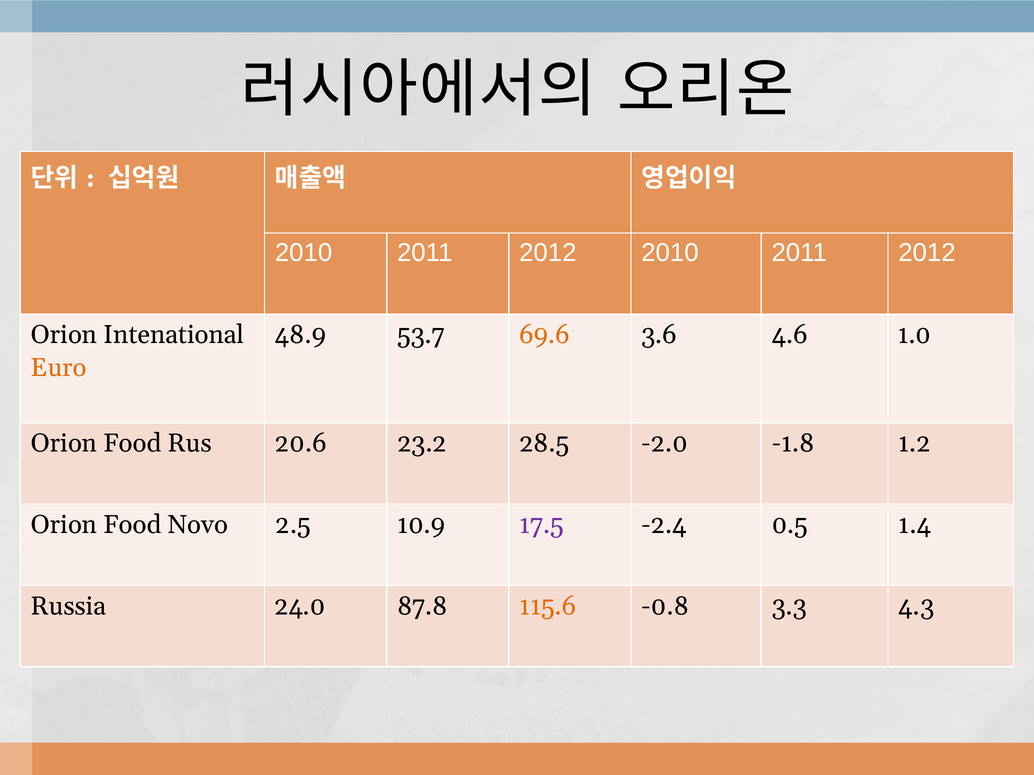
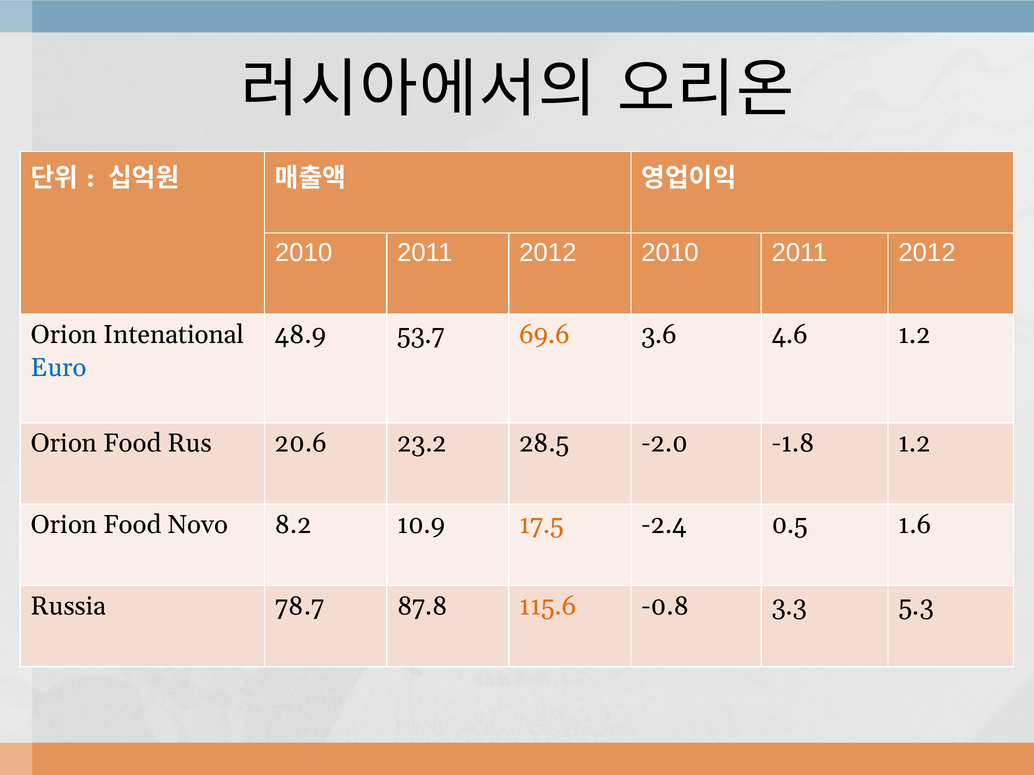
4.6 1.0: 1.0 -> 1.2
Euro colour: orange -> blue
2.5: 2.5 -> 8.2
17.5 colour: purple -> orange
1.4: 1.4 -> 1.6
24.0: 24.0 -> 78.7
4.3: 4.3 -> 5.3
